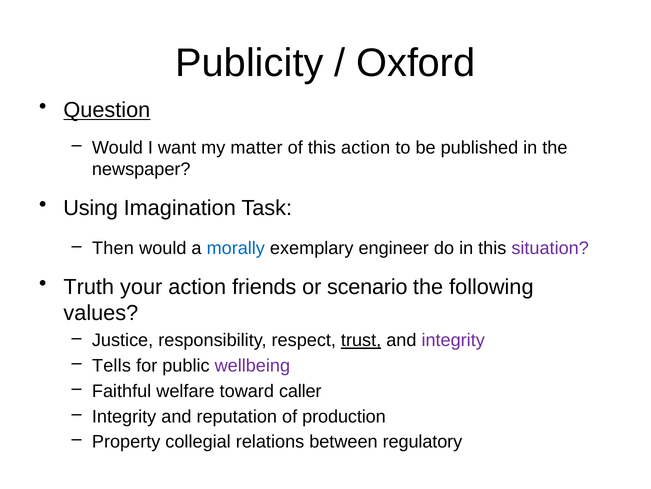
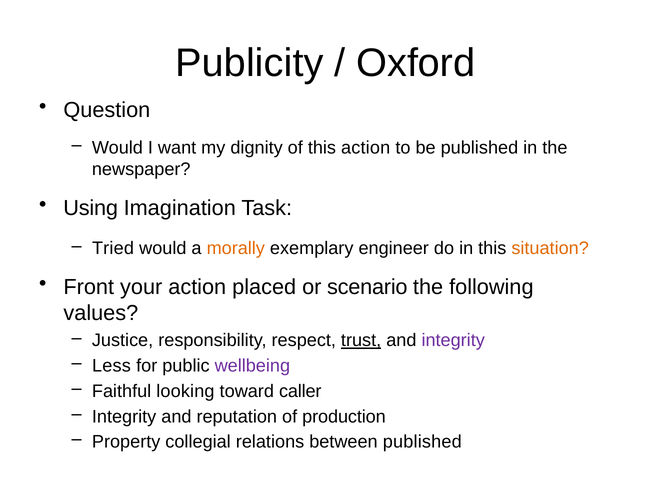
Question underline: present -> none
matter: matter -> dignity
Then: Then -> Tried
morally colour: blue -> orange
situation colour: purple -> orange
Truth: Truth -> Front
friends: friends -> placed
Tells: Tells -> Less
welfare: welfare -> looking
between regulatory: regulatory -> published
